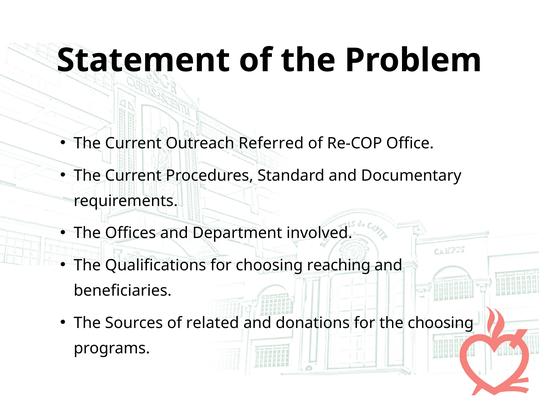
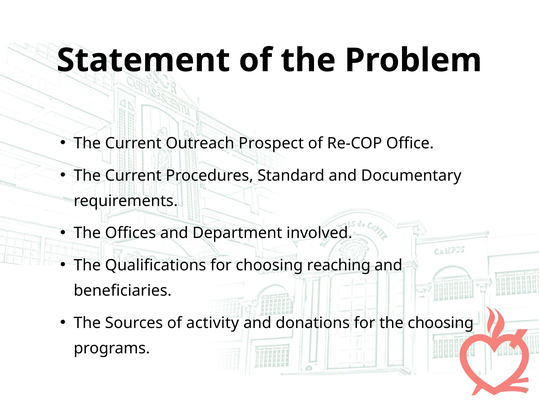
Referred: Referred -> Prospect
related: related -> activity
